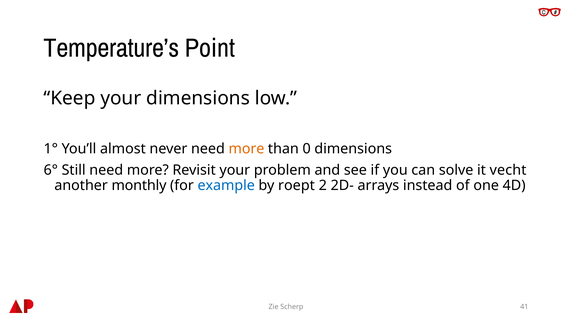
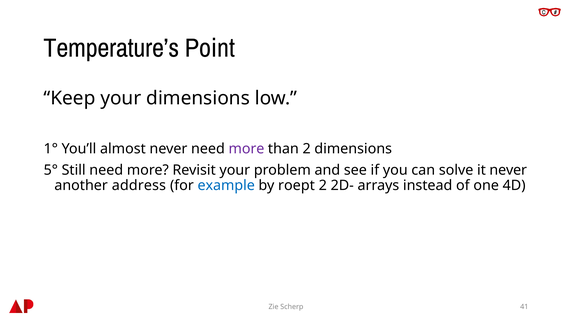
more at (246, 149) colour: orange -> purple
than 0: 0 -> 2
6°: 6° -> 5°
it vecht: vecht -> never
monthly: monthly -> address
